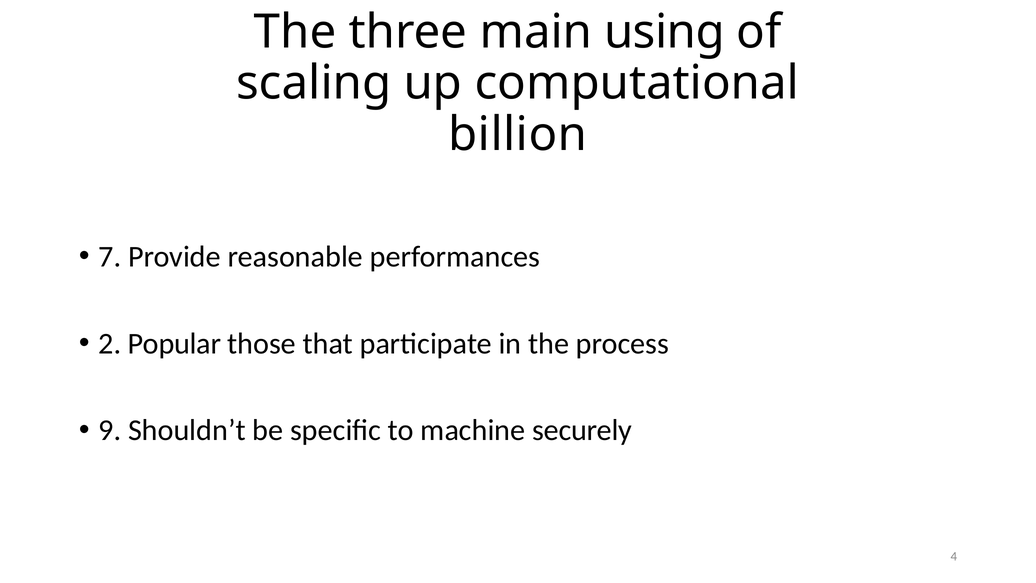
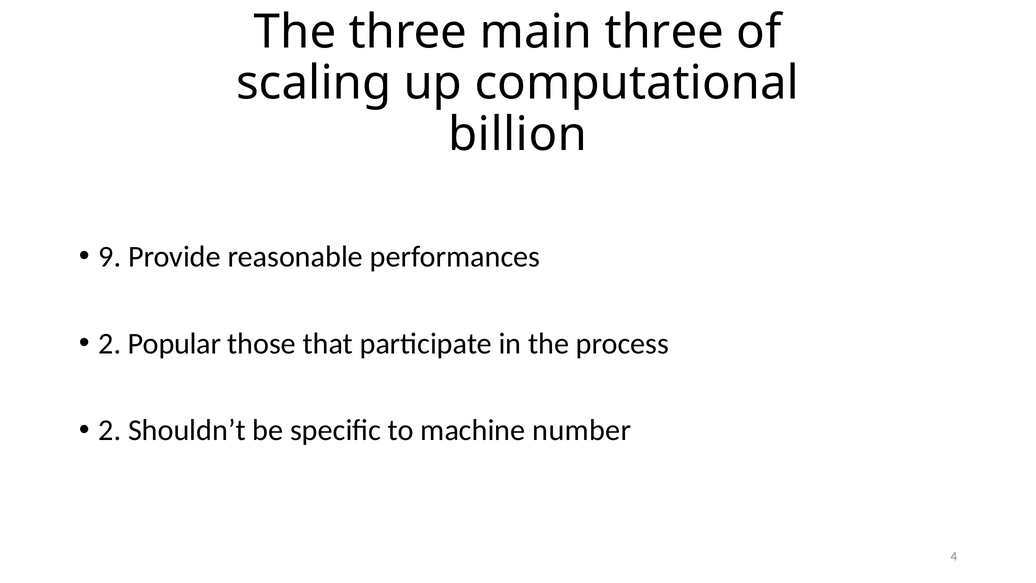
main using: using -> three
7: 7 -> 9
9 at (110, 430): 9 -> 2
securely: securely -> number
